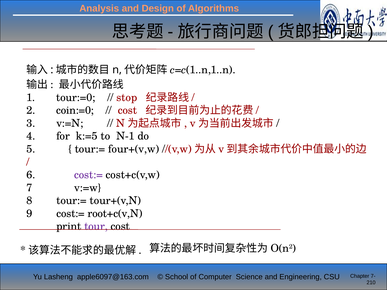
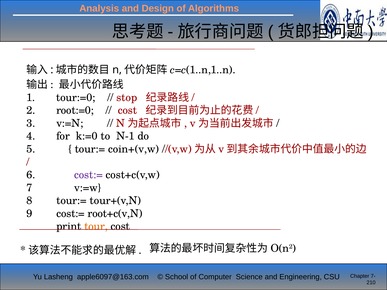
coin:=0: coin:=0 -> root:=0
k:=5: k:=5 -> k:=0
four+(v,w: four+(v,w -> coin+(v,w
tour colour: purple -> orange
